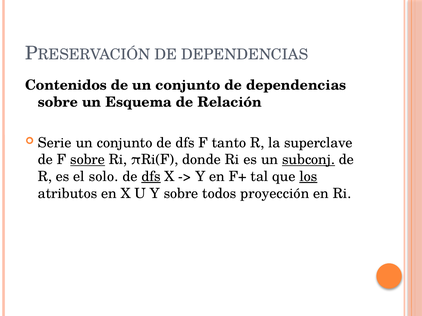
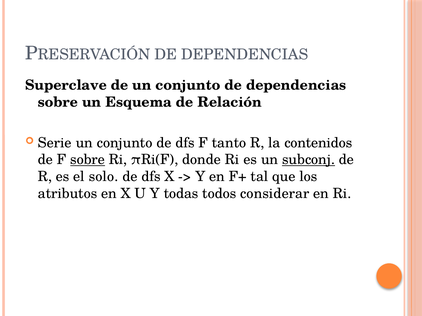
Contenidos: Contenidos -> Superclave
superclave: superclave -> contenidos
dfs at (151, 177) underline: present -> none
los underline: present -> none
Y sobre: sobre -> todas
proyección: proyección -> considerar
